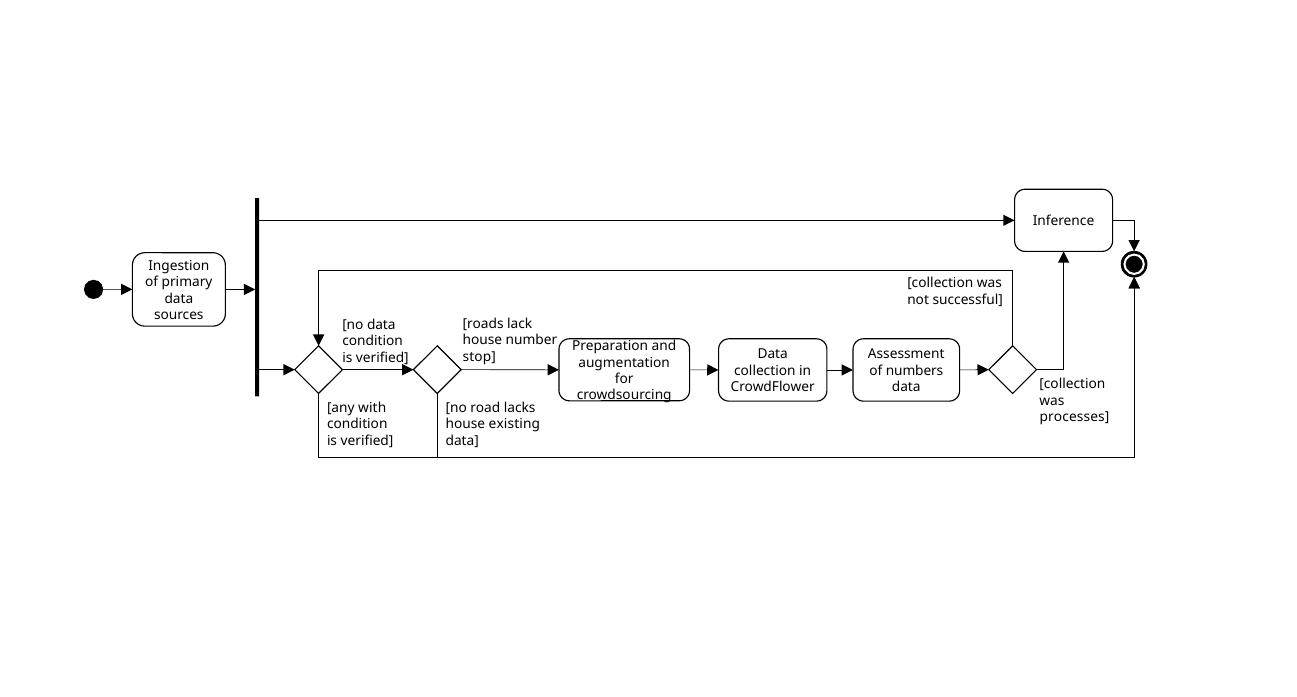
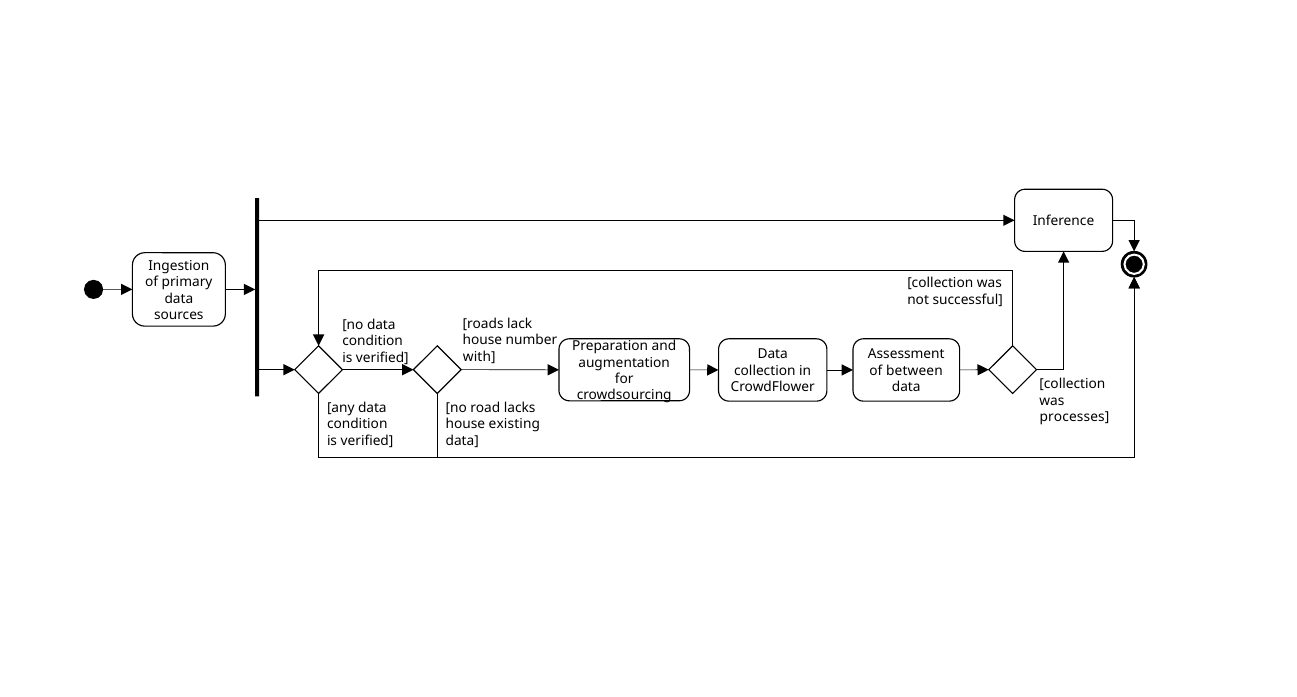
stop: stop -> with
numbers: numbers -> between
any with: with -> data
